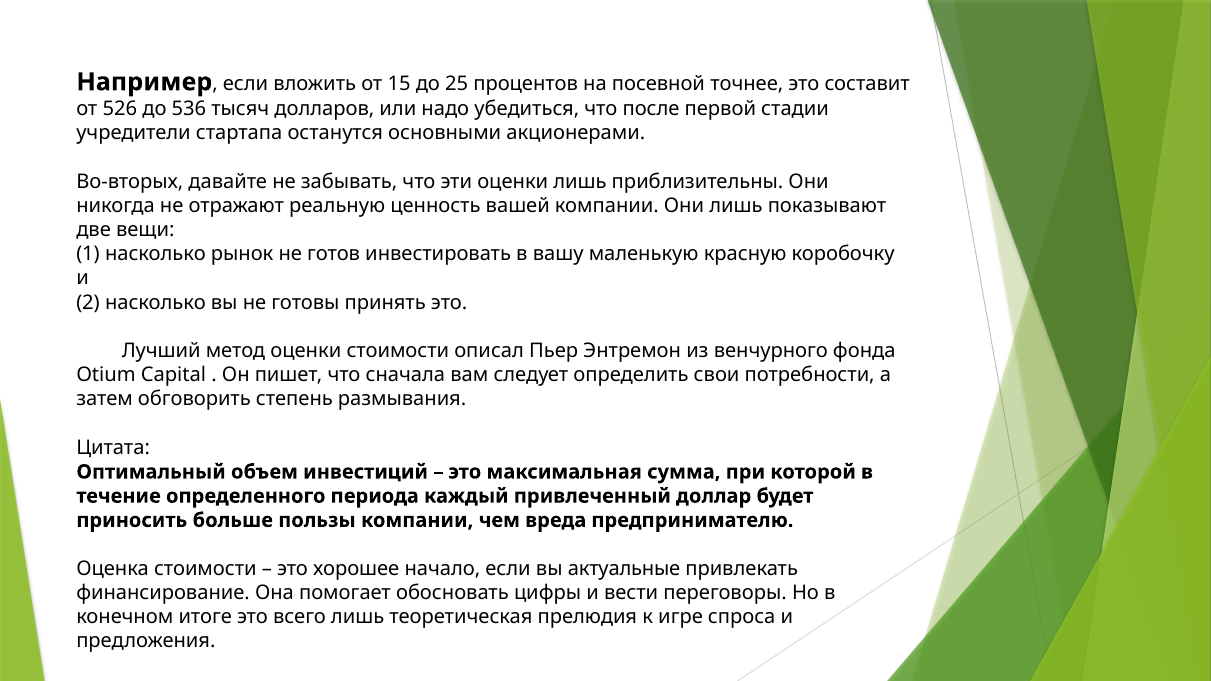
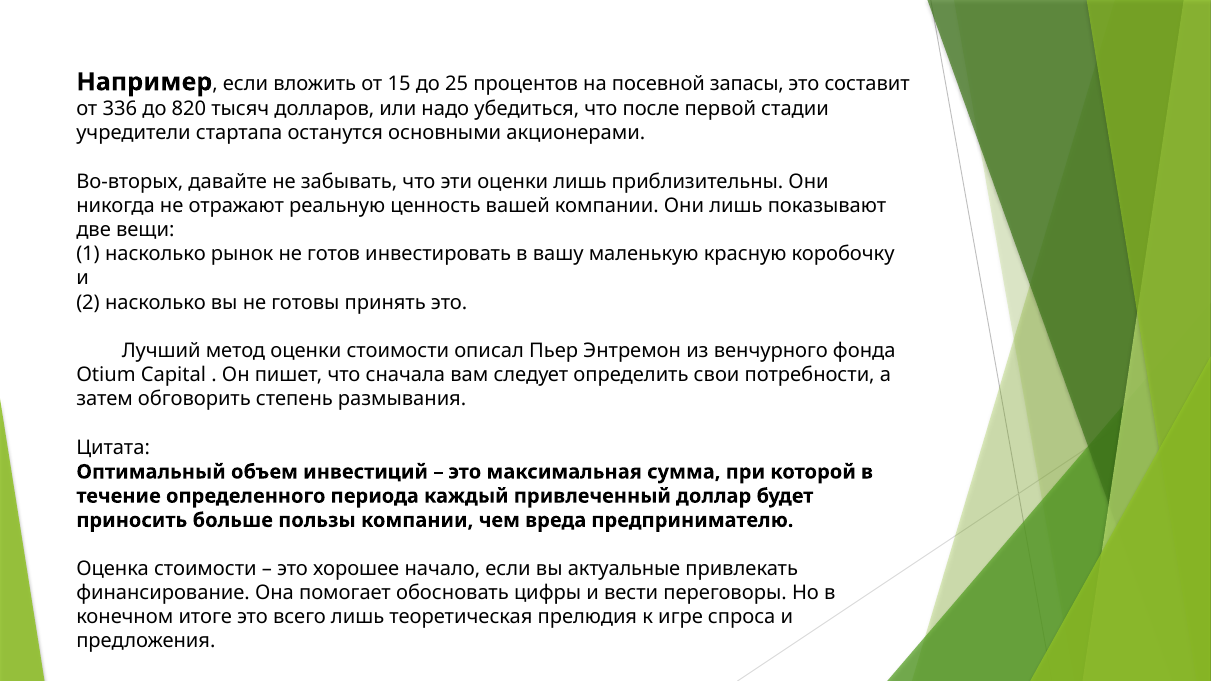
точнее: точнее -> запасы
526: 526 -> 336
536: 536 -> 820
